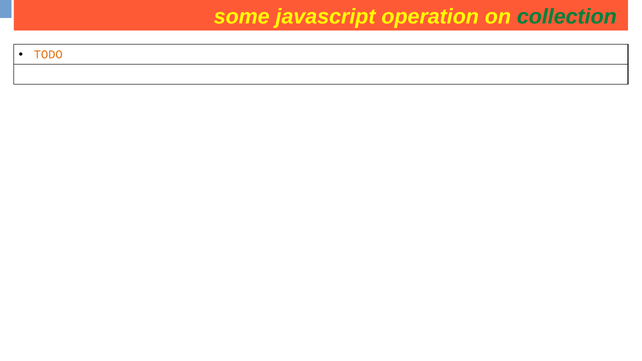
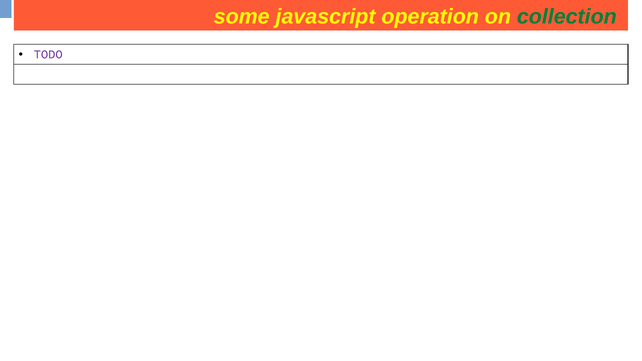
TODO colour: orange -> purple
